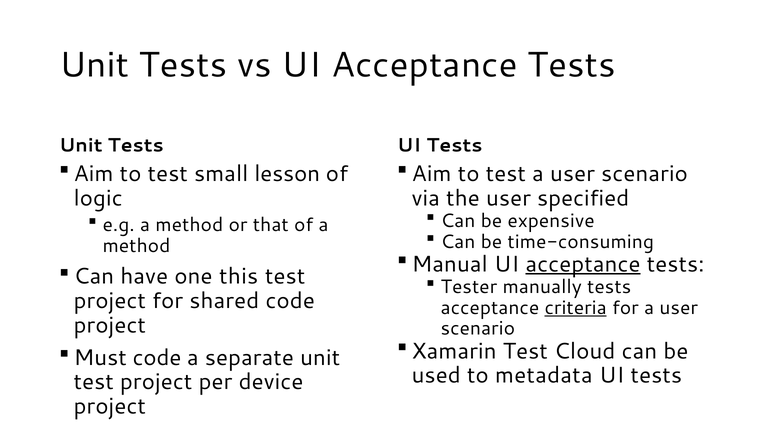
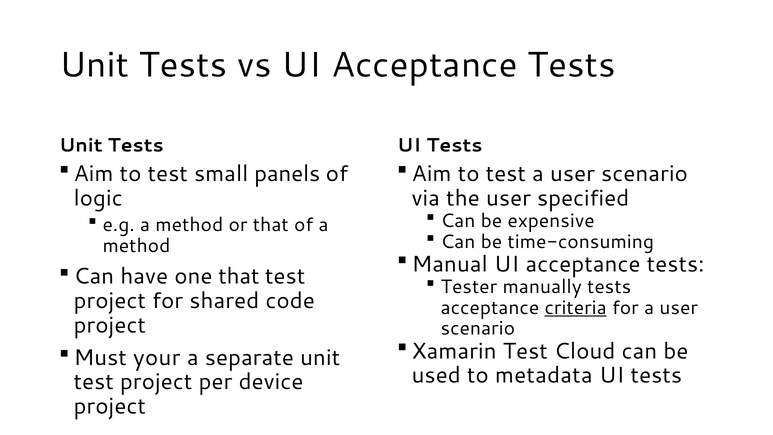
lesson: lesson -> panels
acceptance at (583, 264) underline: present -> none
one this: this -> that
Must code: code -> your
